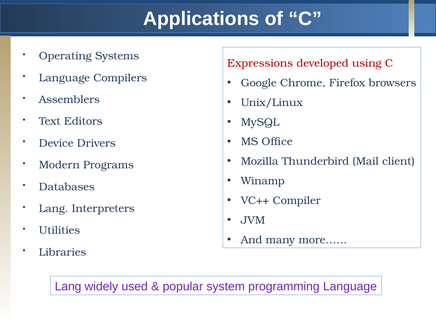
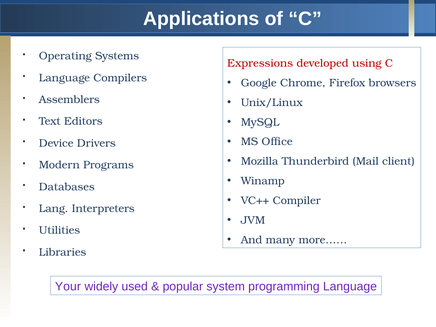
Lang at (68, 286): Lang -> Your
